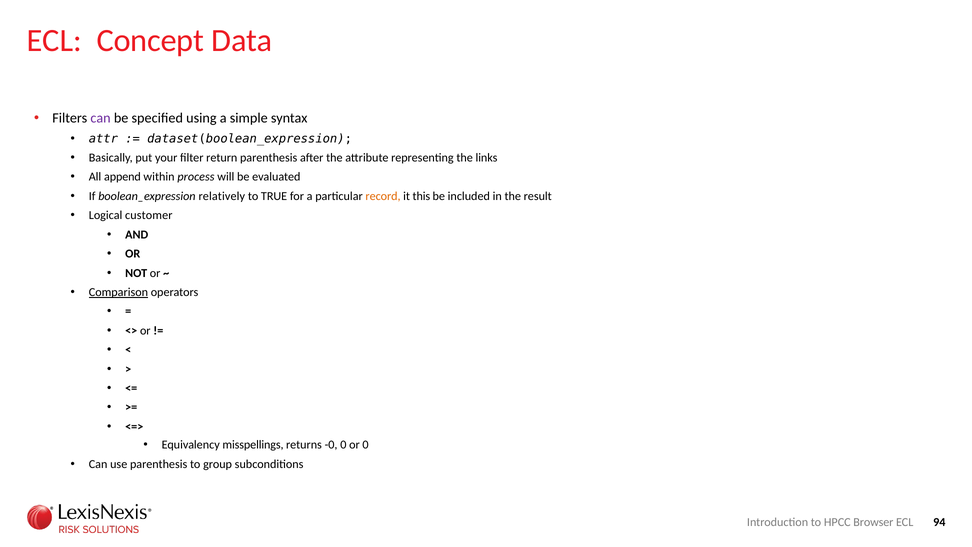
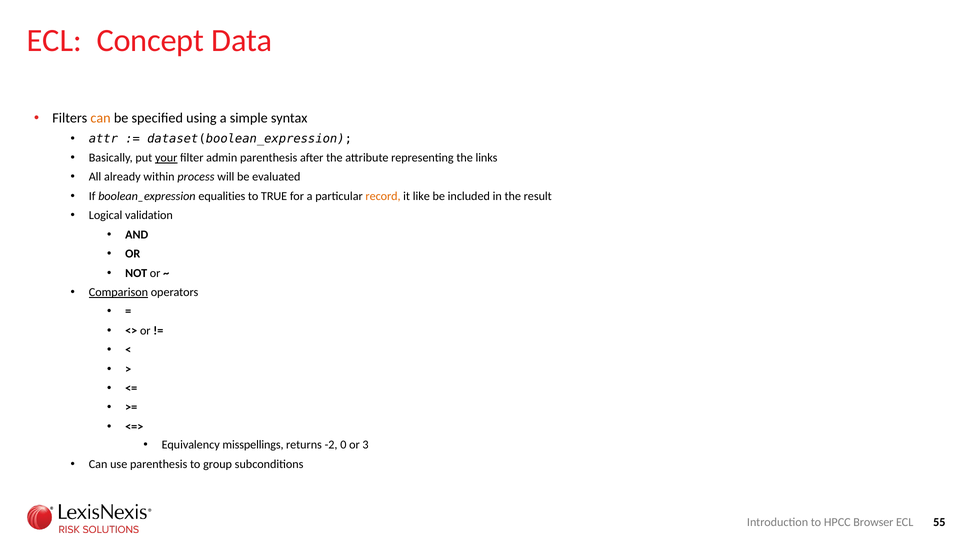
can at (101, 118) colour: purple -> orange
your underline: none -> present
return: return -> admin
append: append -> already
relatively: relatively -> equalities
this: this -> like
customer: customer -> validation
-0: -0 -> -2
or 0: 0 -> 3
94: 94 -> 55
